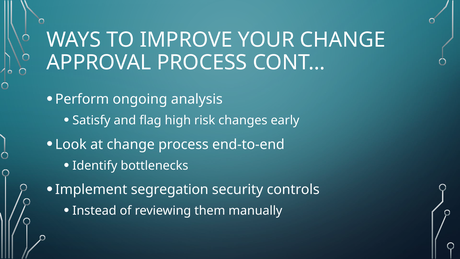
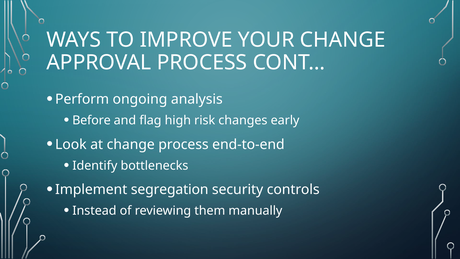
Satisfy: Satisfy -> Before
